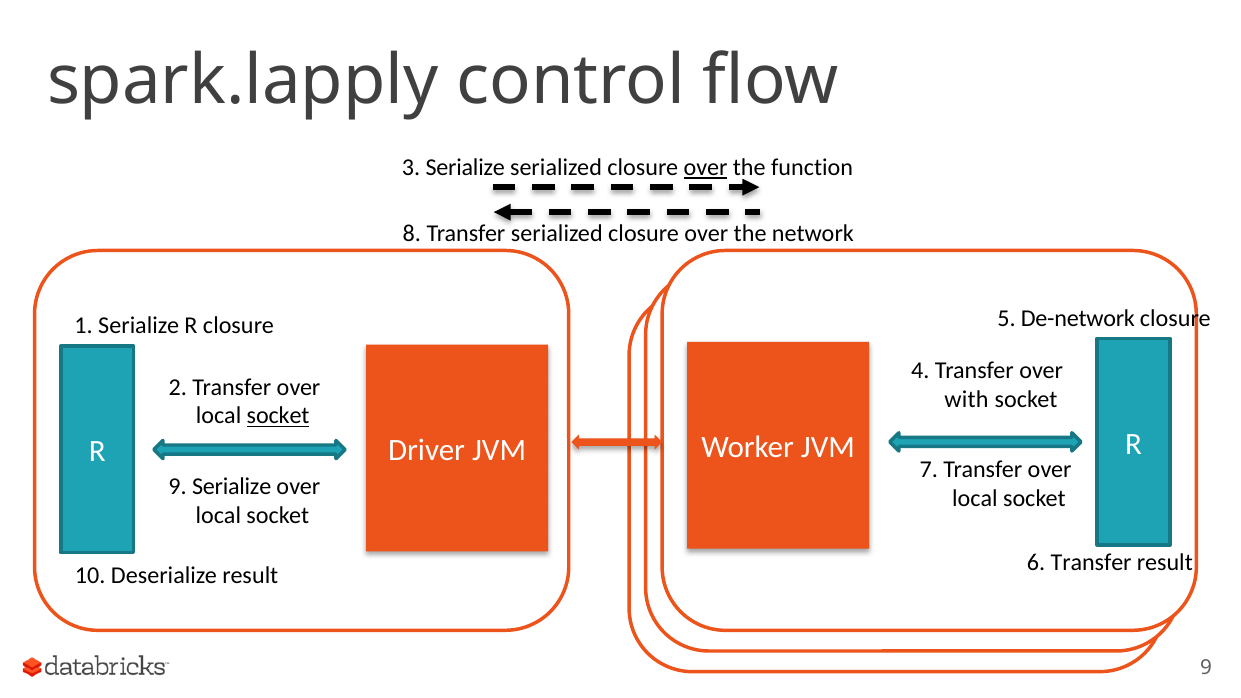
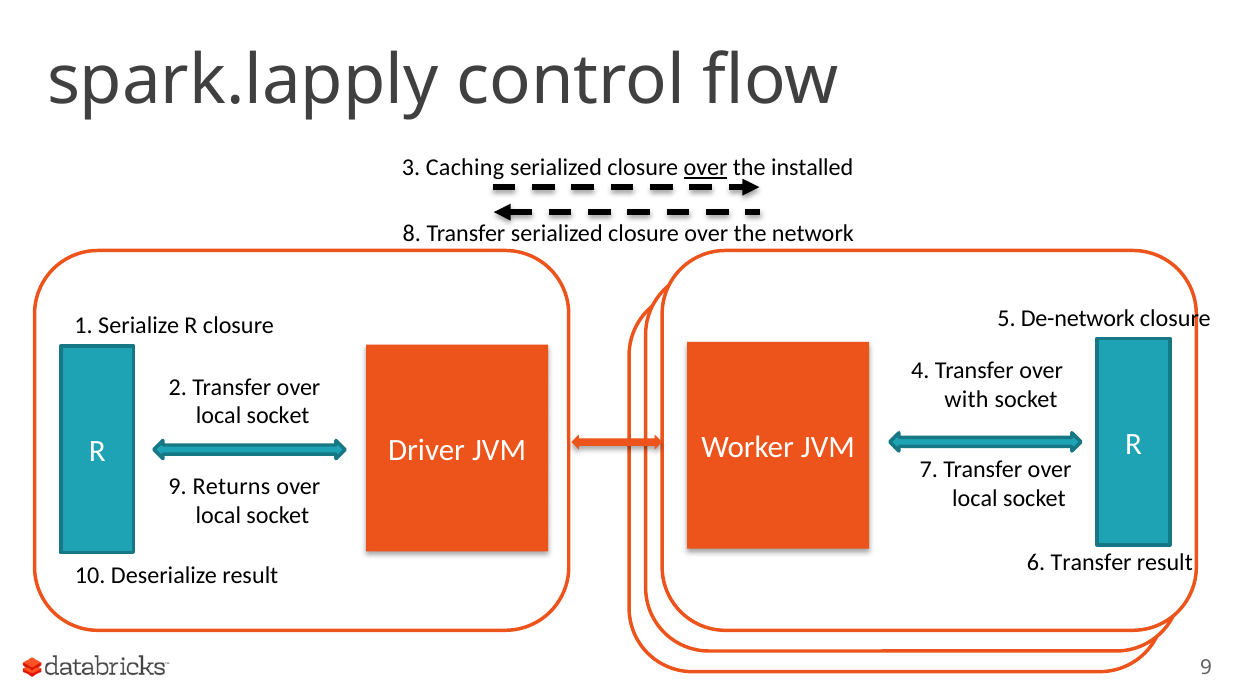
3 Serialize: Serialize -> Caching
function: function -> installed
socket at (278, 416) underline: present -> none
9 Serialize: Serialize -> Returns
